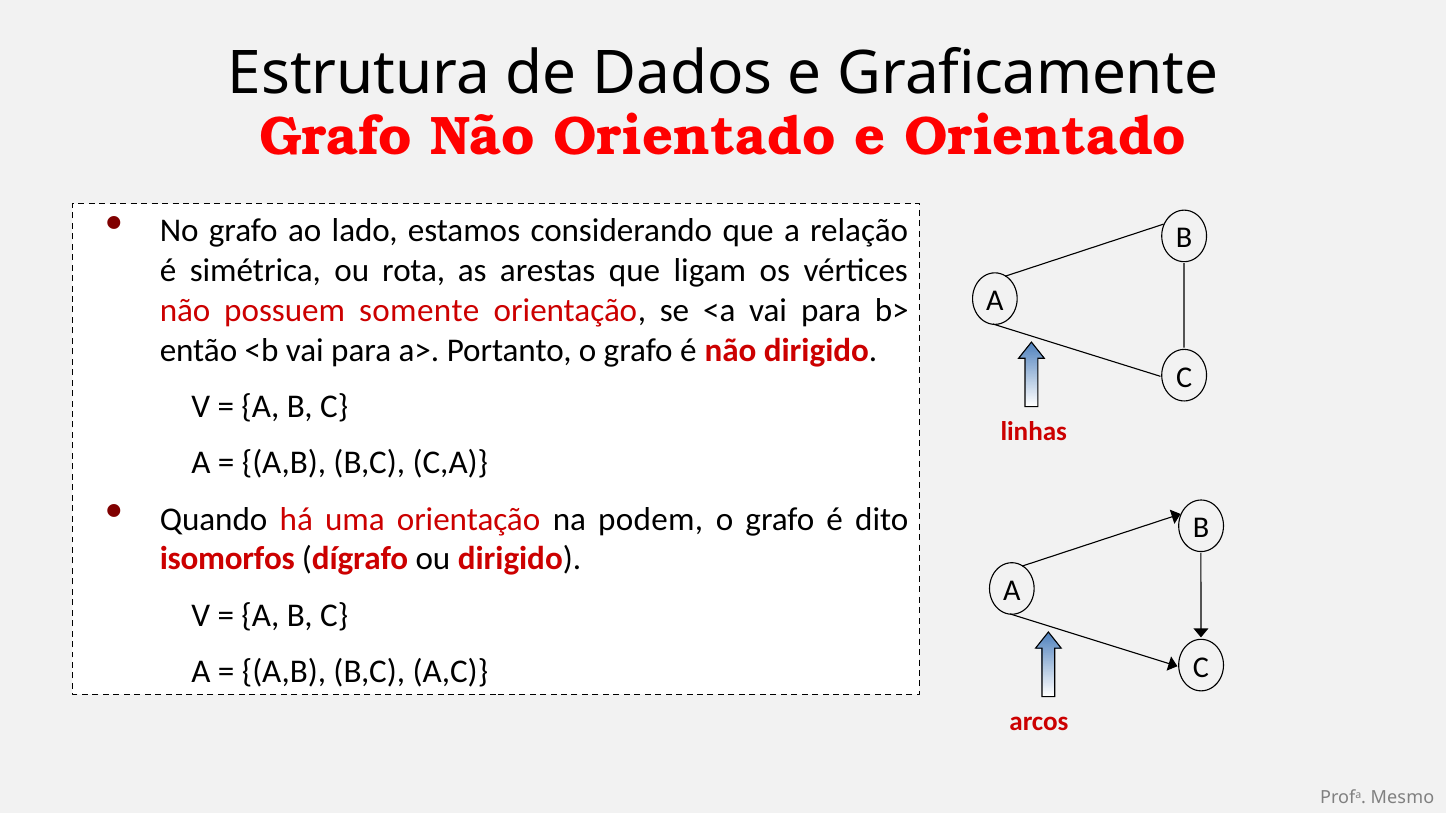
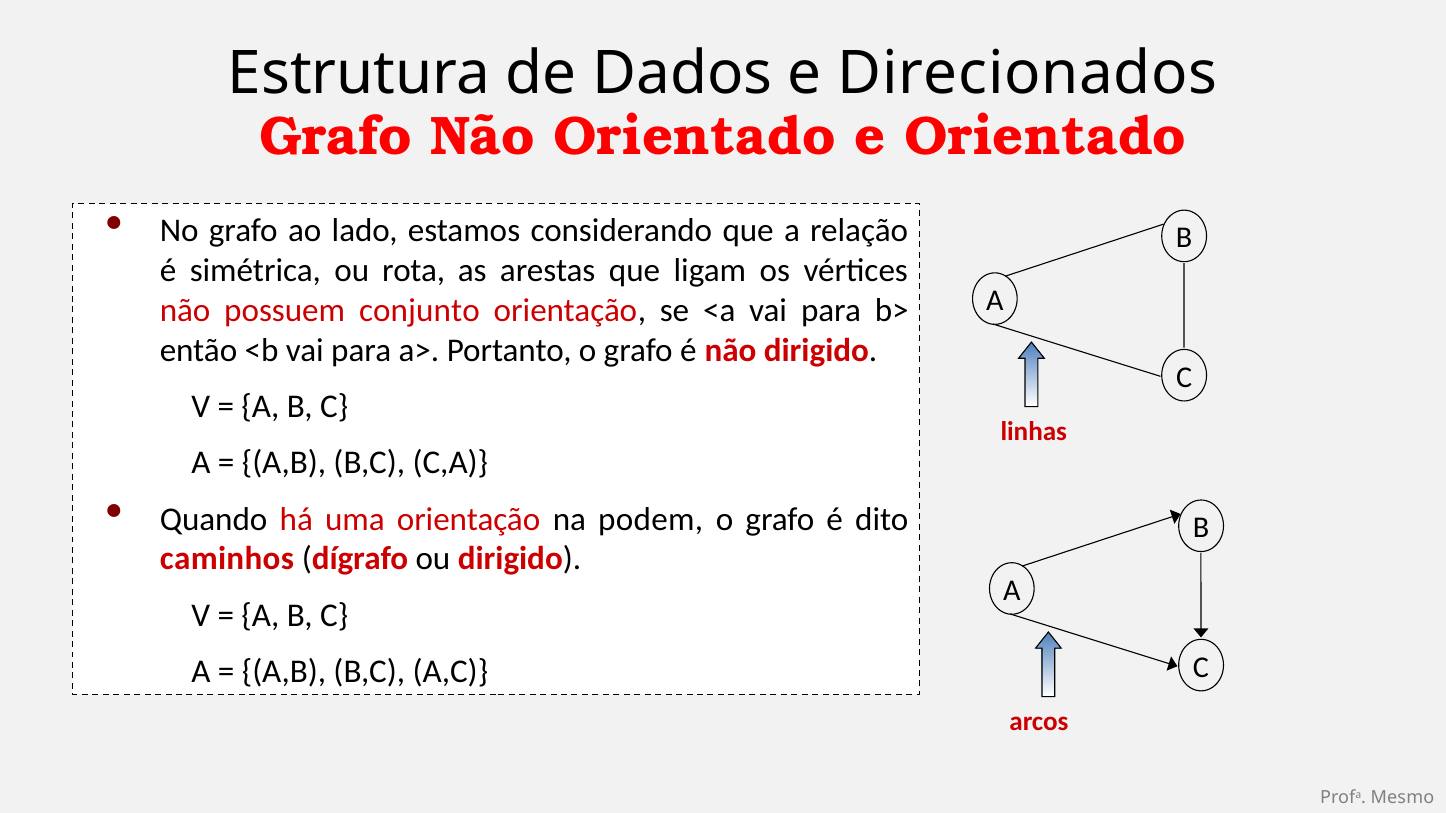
Graficamente: Graficamente -> Direcionados
somente: somente -> conjunto
isomorfos: isomorfos -> caminhos
